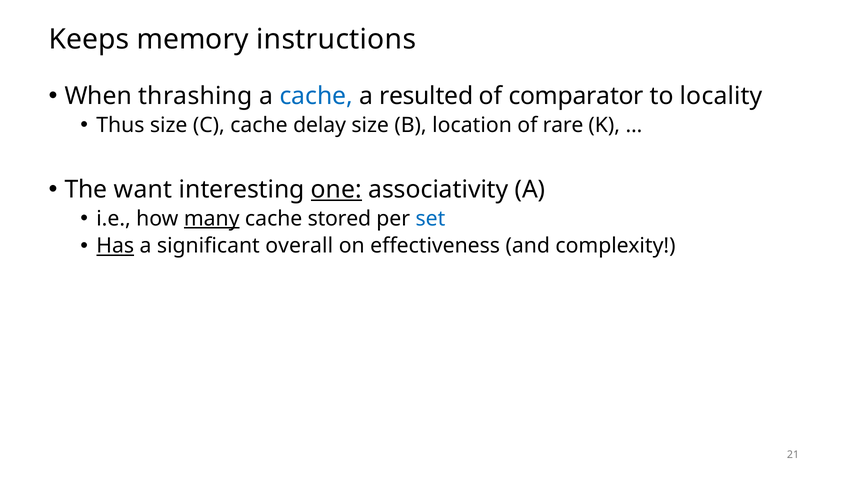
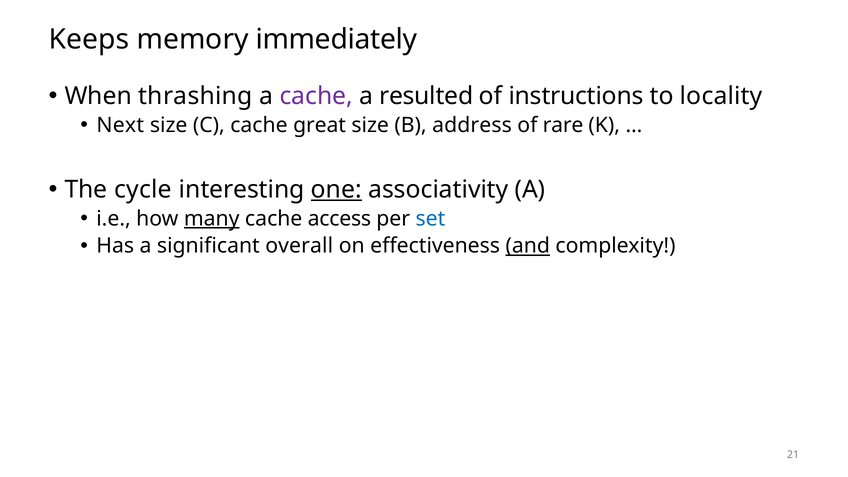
instructions: instructions -> immediately
cache at (316, 96) colour: blue -> purple
comparator: comparator -> instructions
Thus: Thus -> Next
delay: delay -> great
location: location -> address
want: want -> cycle
stored: stored -> access
Has underline: present -> none
and underline: none -> present
